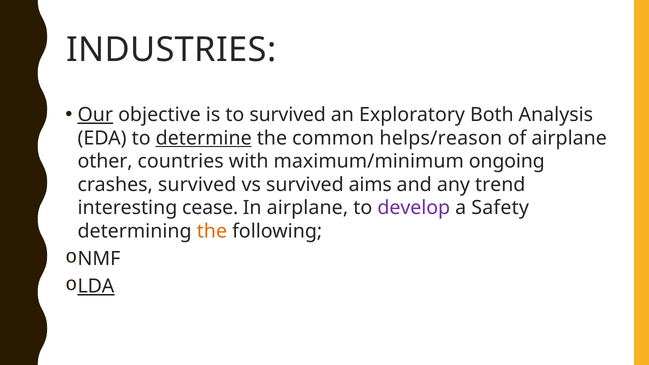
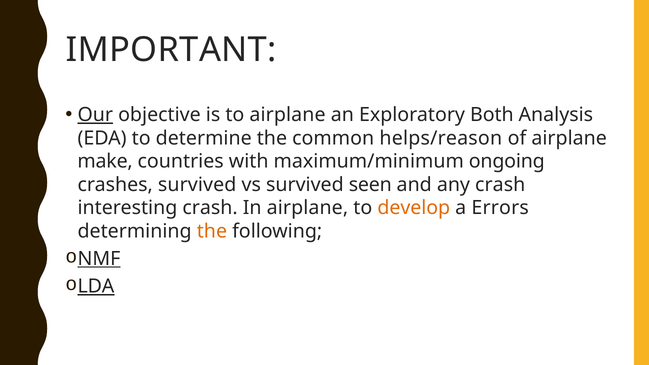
INDUSTRIES: INDUSTRIES -> IMPORTANT
to survived: survived -> airplane
determine underline: present -> none
other: other -> make
aims: aims -> seen
any trend: trend -> crash
interesting cease: cease -> crash
develop colour: purple -> orange
Safety: Safety -> Errors
NMF underline: none -> present
